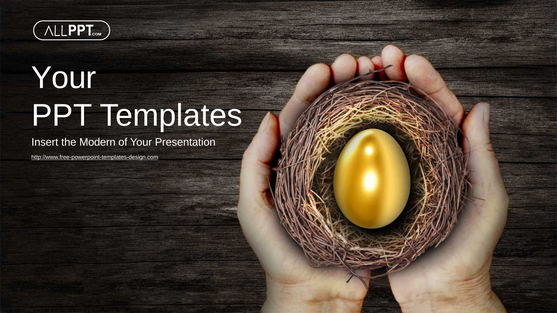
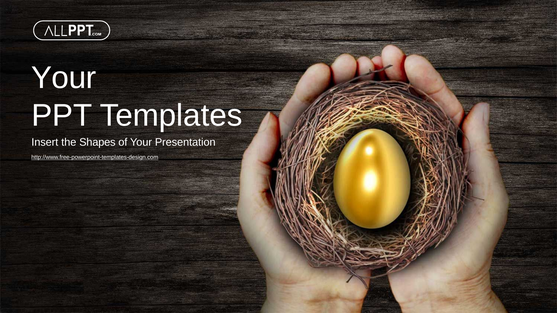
Modern: Modern -> Shapes
